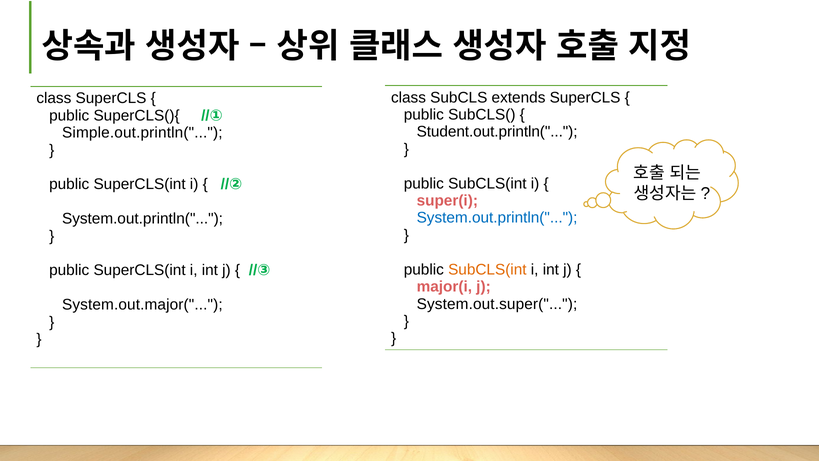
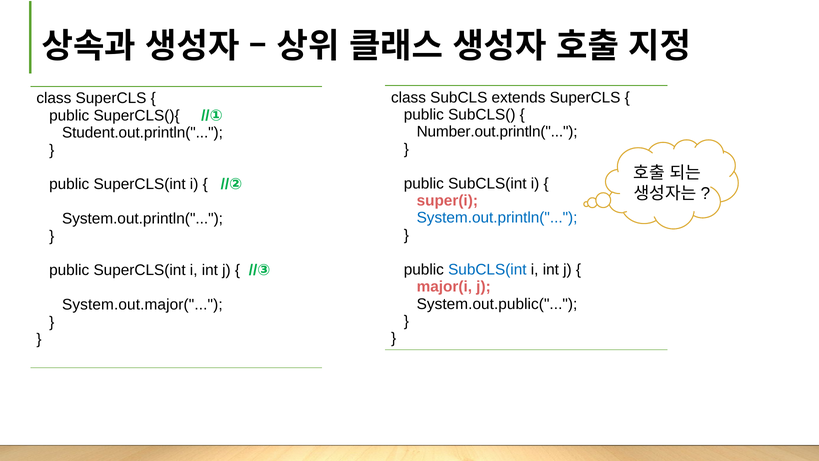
Student.out.println(: Student.out.println( -> Number.out.println(
Simple.out.println(: Simple.out.println( -> Student.out.println(
SubCLS(int at (487, 269) colour: orange -> blue
System.out.super(: System.out.super( -> System.out.public(
